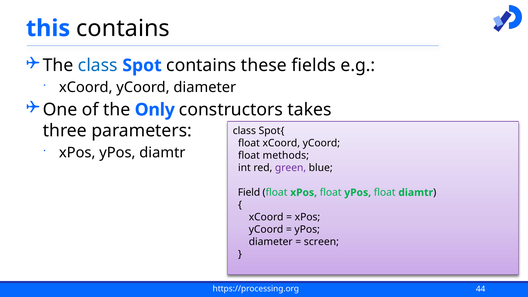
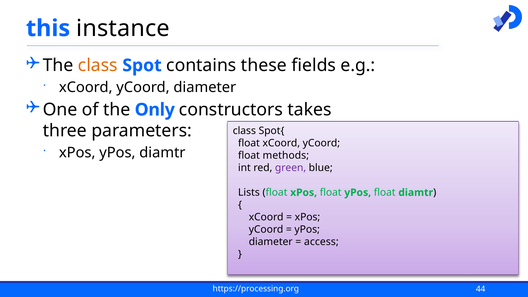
this contains: contains -> instance
class at (98, 65) colour: blue -> orange
Field: Field -> Lists
screen: screen -> access
